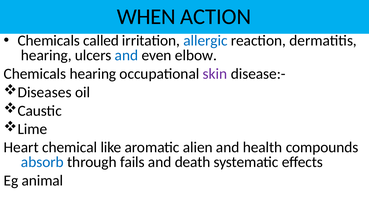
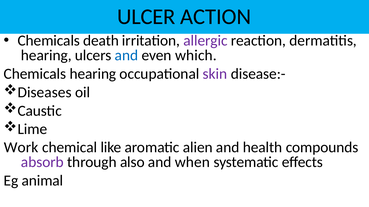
WHEN: WHEN -> ULCER
called: called -> death
allergic colour: blue -> purple
elbow: elbow -> which
Heart: Heart -> Work
absorb colour: blue -> purple
fails: fails -> also
death: death -> when
